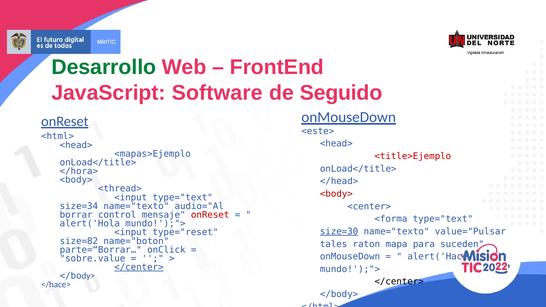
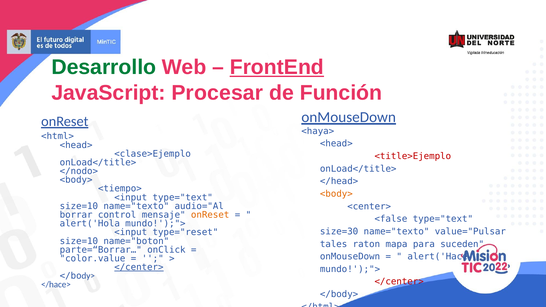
FrontEnd underline: none -> present
Software: Software -> Procesar
Seguido: Seguido -> Función
<este>: <este> -> <haya>
<mapas>Ejemplo: <mapas>Ejemplo -> <clase>Ejemplo
</hora>: </hora> -> </nodo>
<thread>: <thread> -> <tiempo>
<body> at (336, 194) colour: red -> orange
size=34 at (79, 206): size=34 -> size=10
onReset at (210, 215) colour: red -> orange
<forma: <forma -> <false
size=30 underline: present -> none
size=82 at (79, 241): size=82 -> size=10
sobre.value: sobre.value -> color.value
</center> at (399, 282) colour: black -> red
